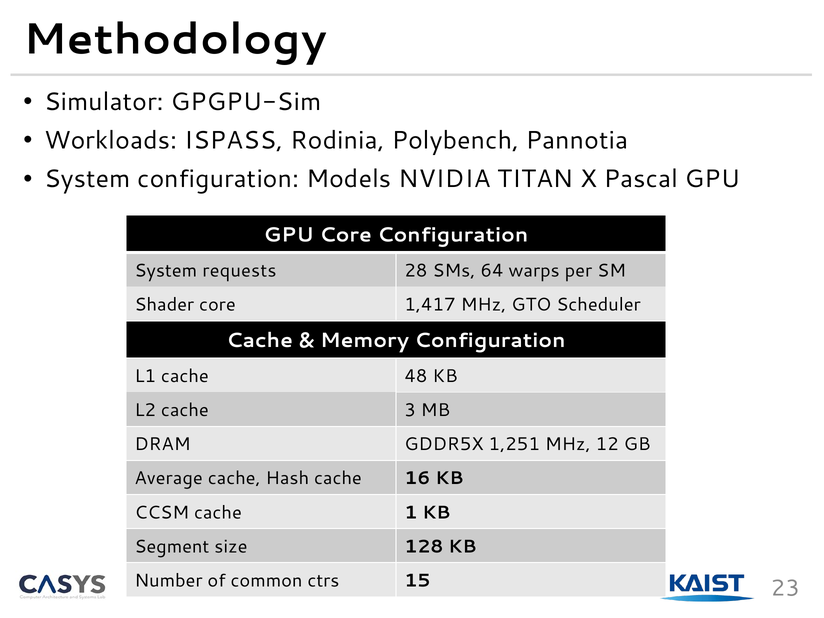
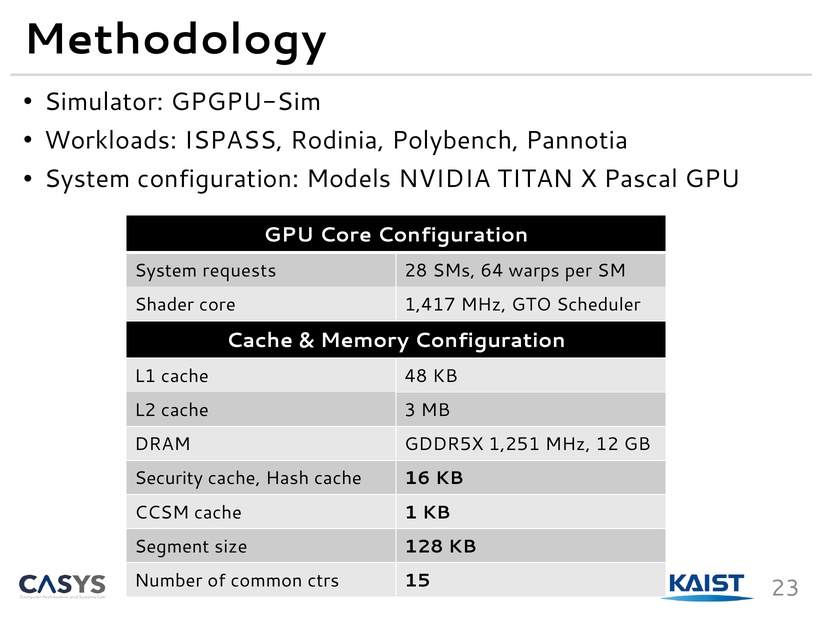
Average: Average -> Security
